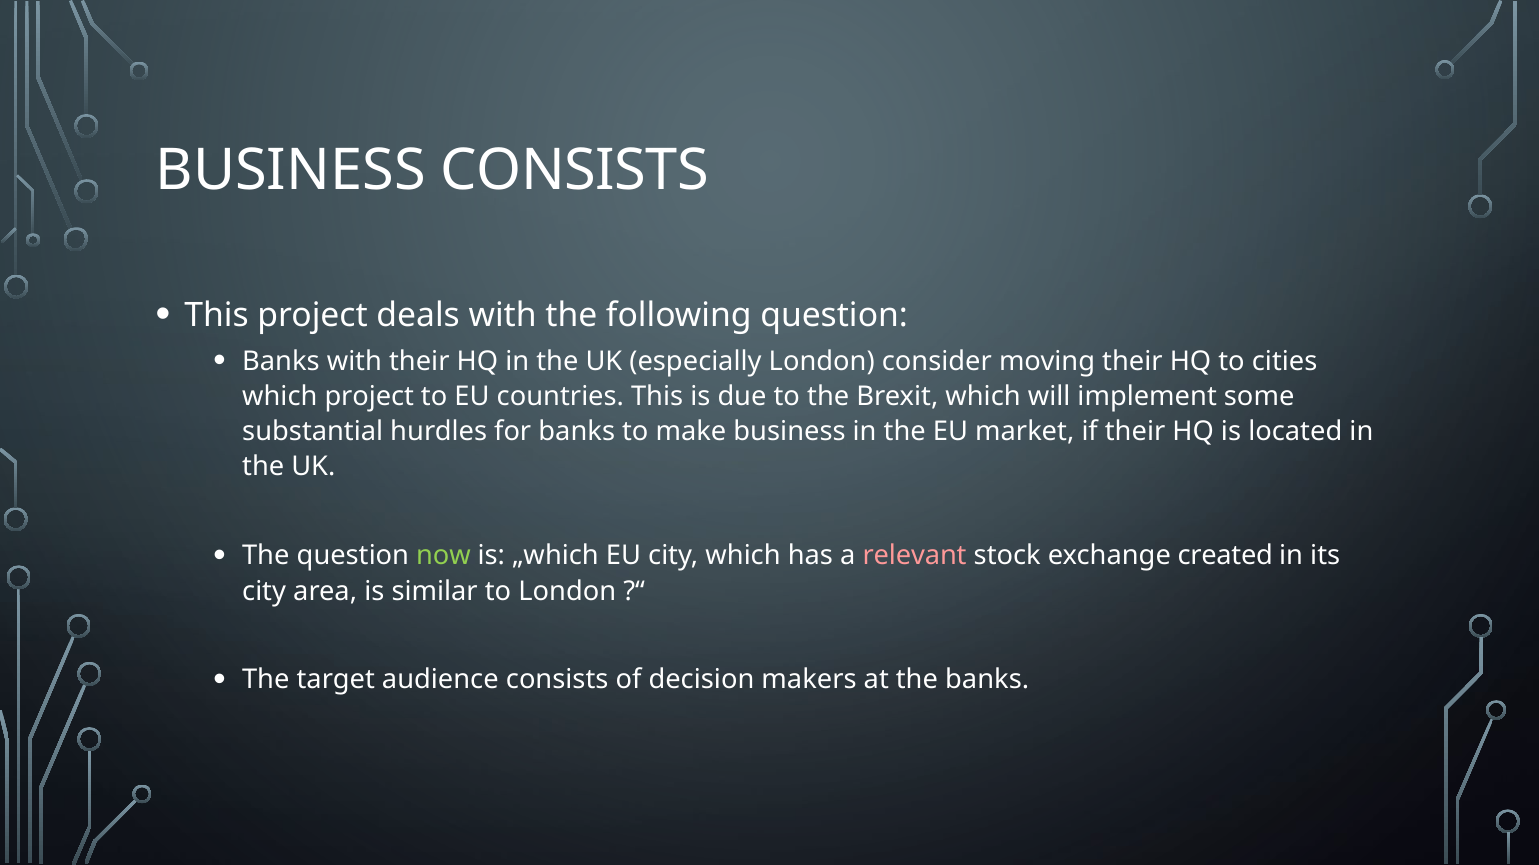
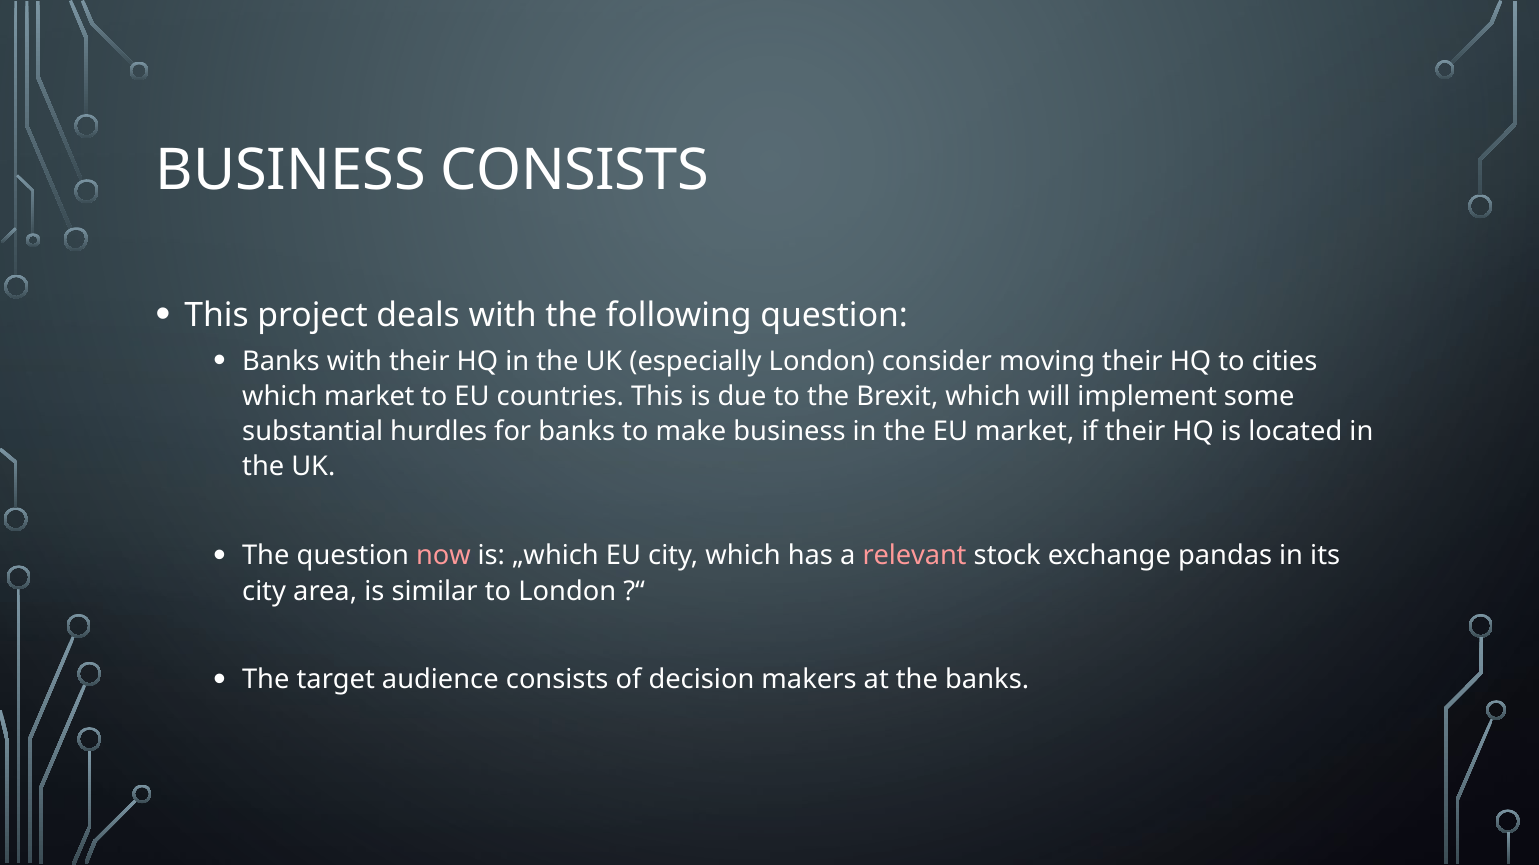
which project: project -> market
now colour: light green -> pink
created: created -> pandas
